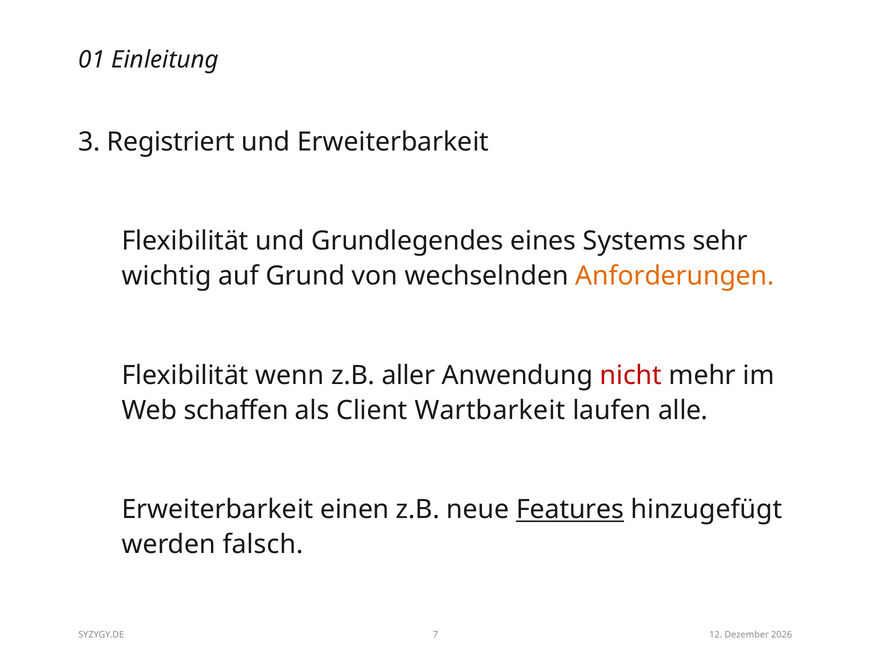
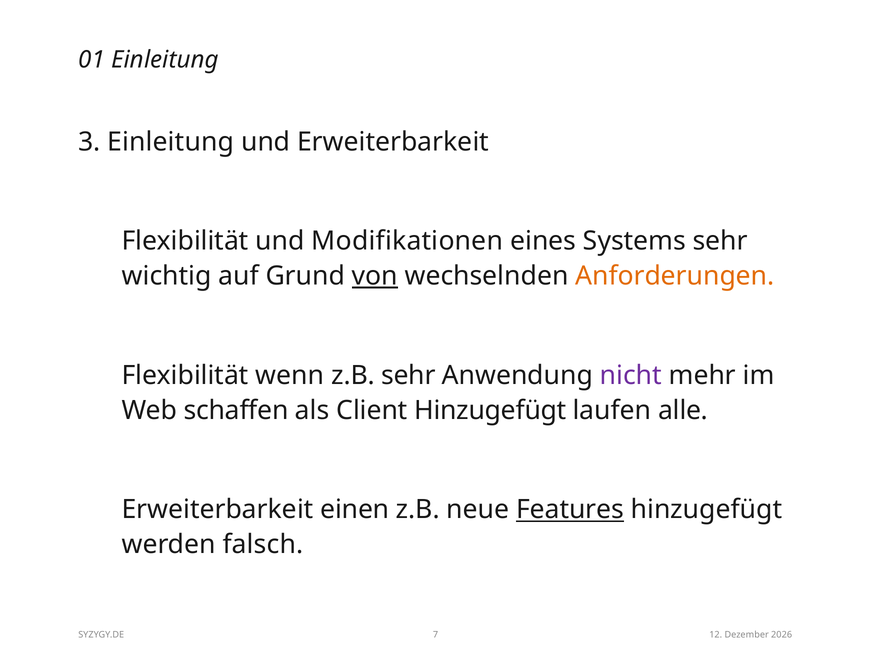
3 Registriert: Registriert -> Einleitung
Grundlegendes: Grundlegendes -> Modifikationen
von underline: none -> present
z.B aller: aller -> sehr
nicht colour: red -> purple
Client Wartbarkeit: Wartbarkeit -> Hinzugefügt
